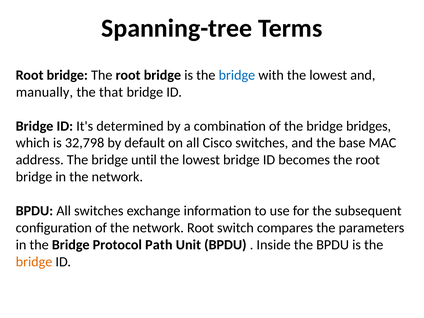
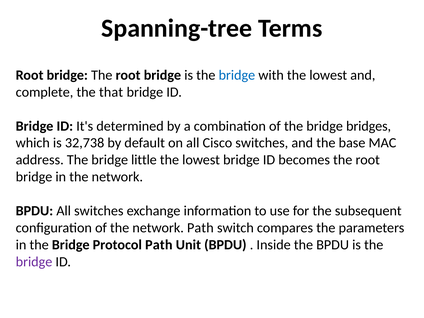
manually: manually -> complete
32,798: 32,798 -> 32,738
until: until -> little
network Root: Root -> Path
bridge at (34, 262) colour: orange -> purple
